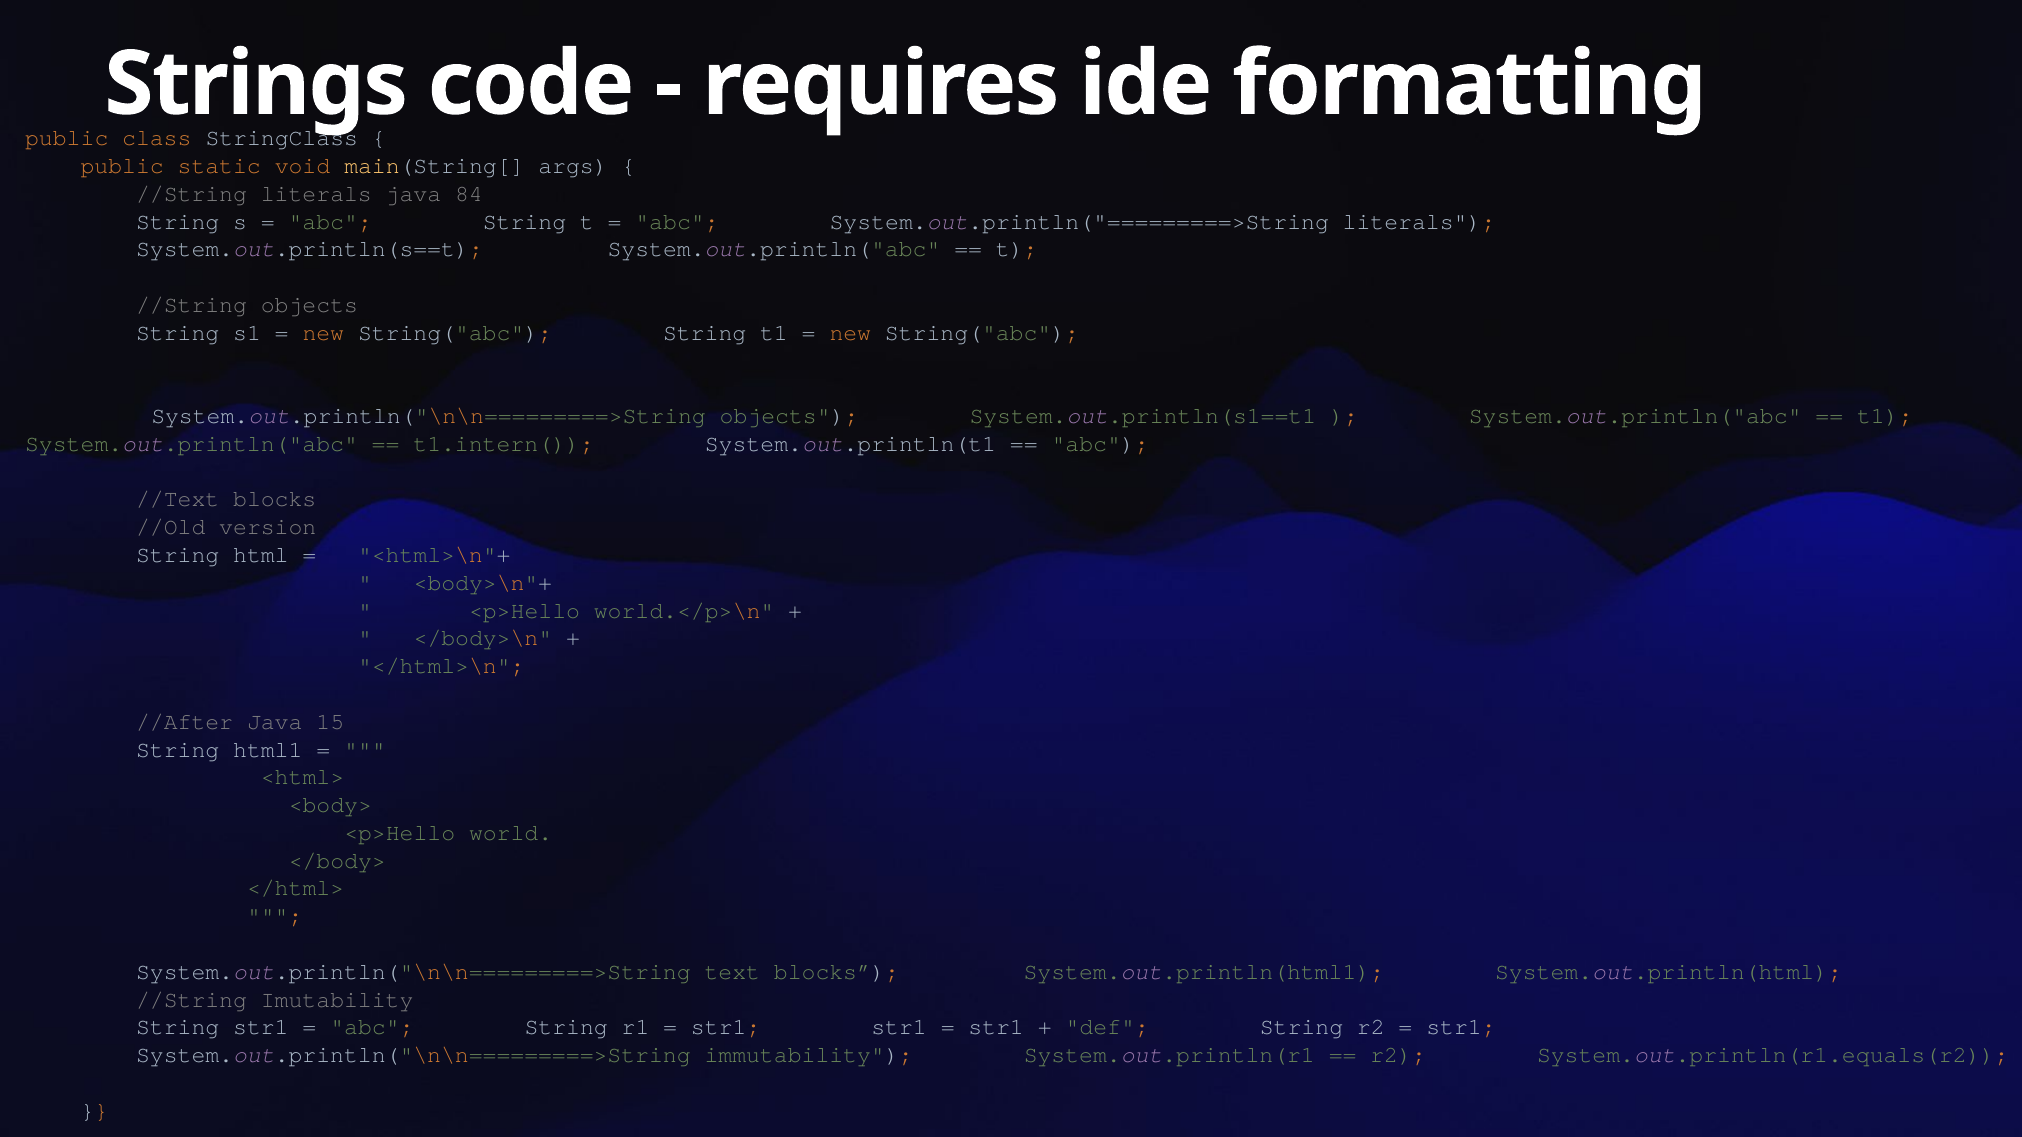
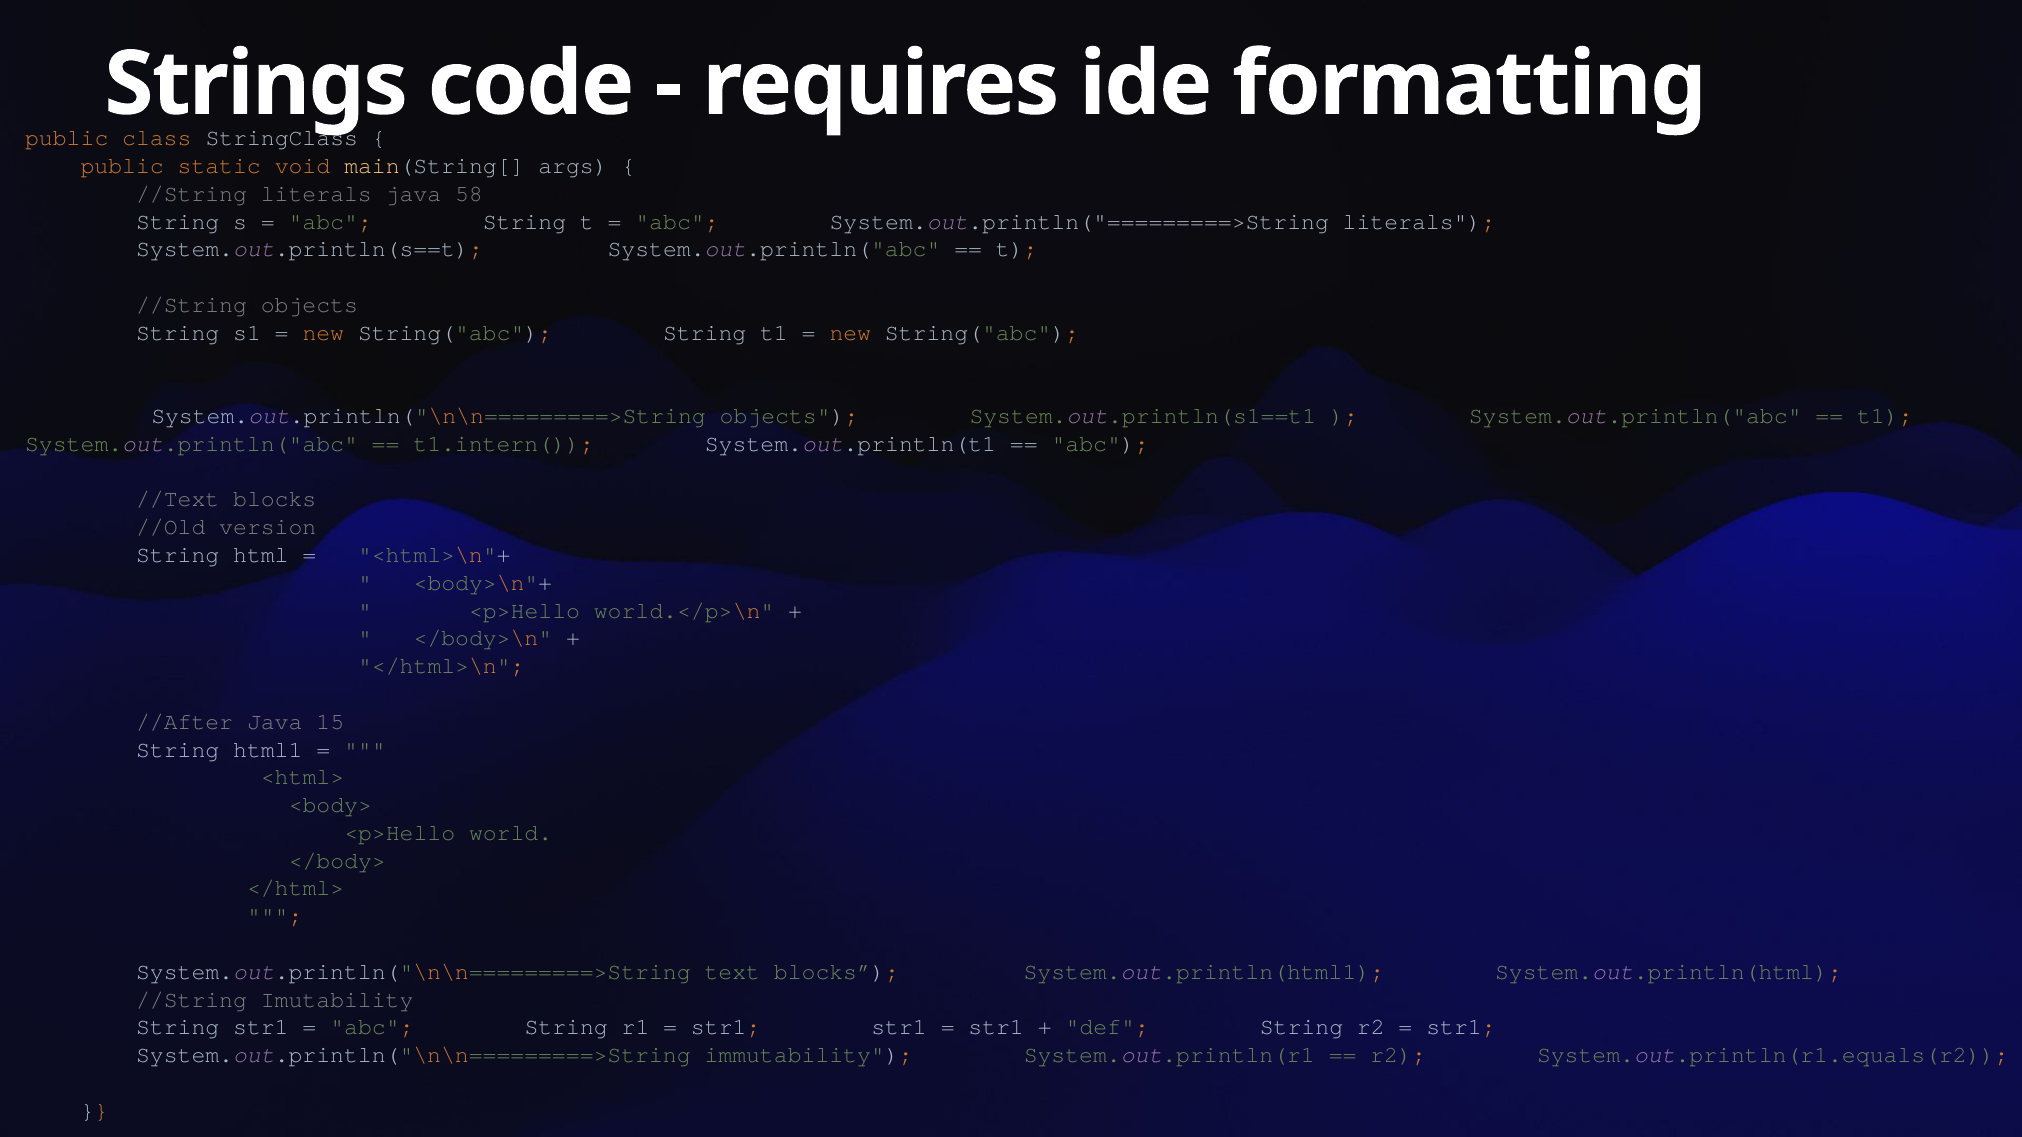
84: 84 -> 58
